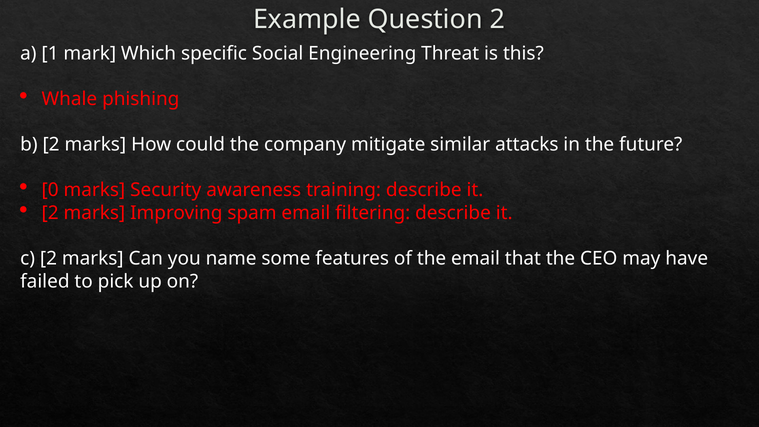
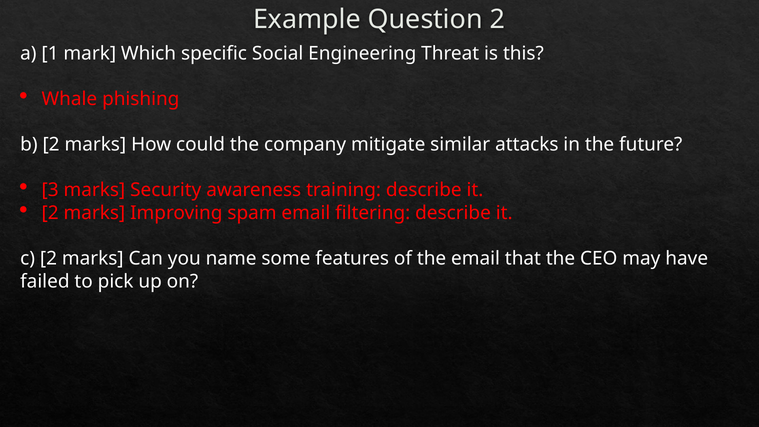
0: 0 -> 3
